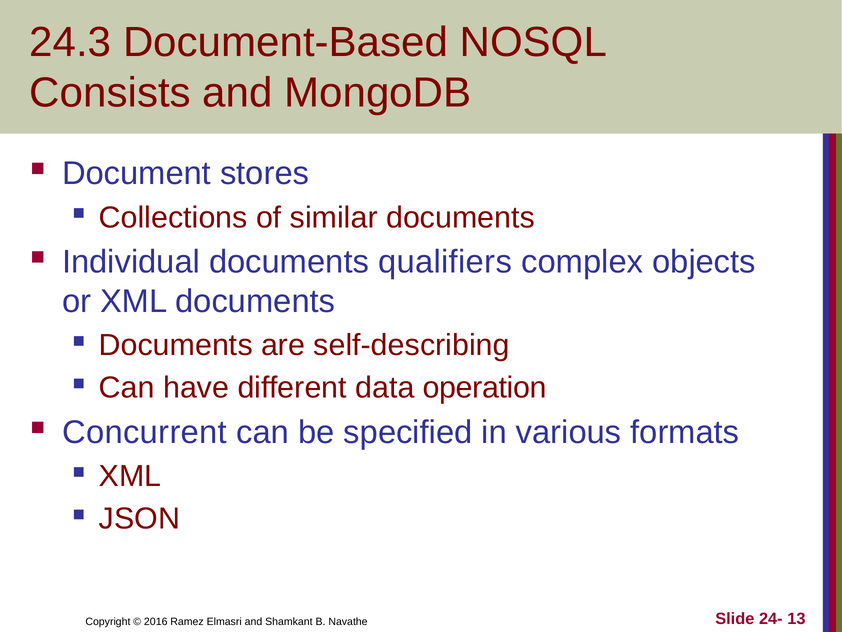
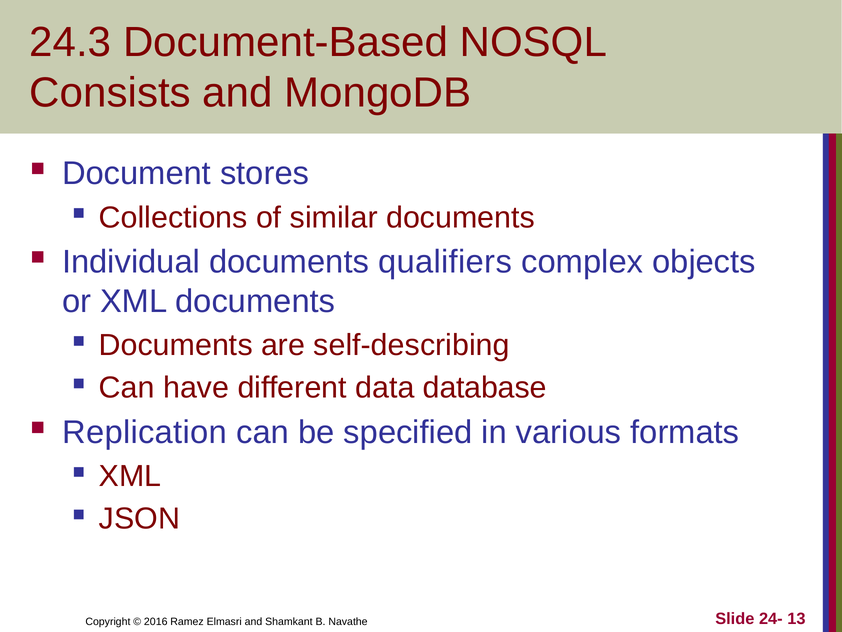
operation: operation -> database
Concurrent: Concurrent -> Replication
